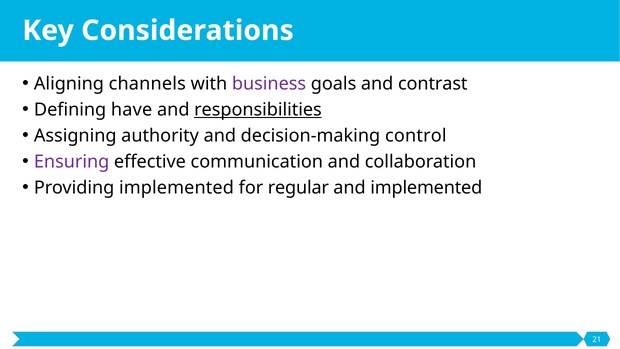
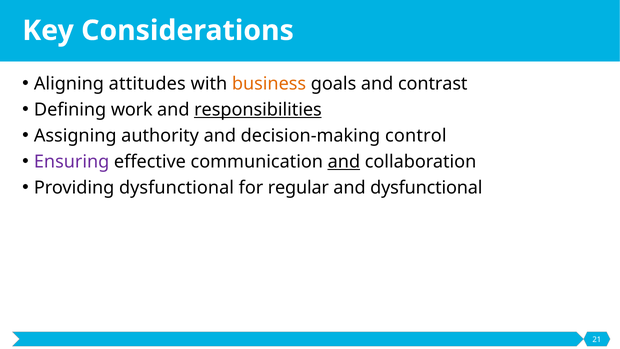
channels: channels -> attitudes
business colour: purple -> orange
have: have -> work
and at (344, 162) underline: none -> present
Providing implemented: implemented -> dysfunctional
and implemented: implemented -> dysfunctional
